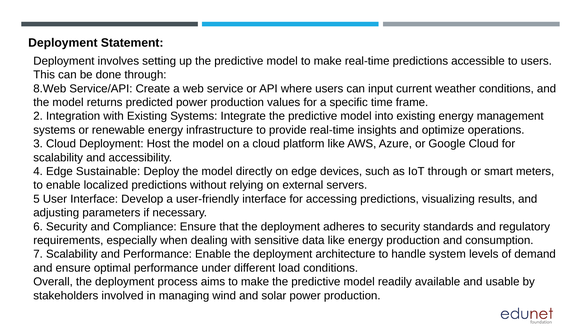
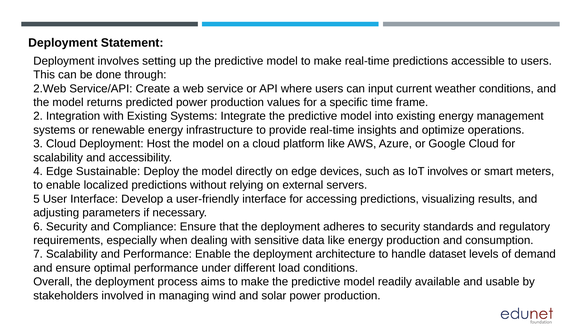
8.Web: 8.Web -> 2.Web
IoT through: through -> involves
system: system -> dataset
